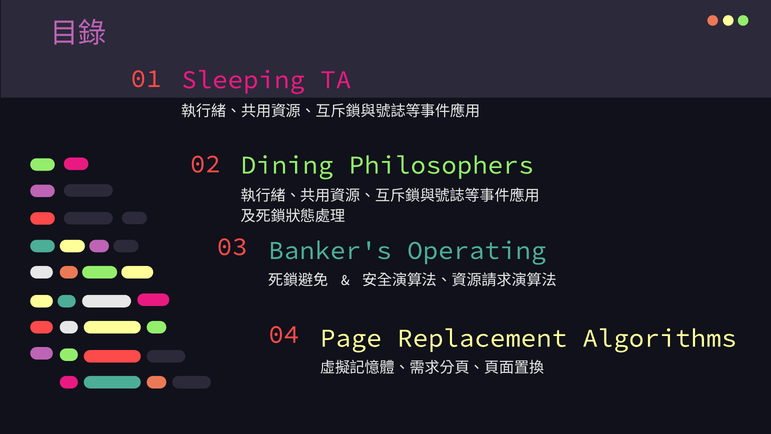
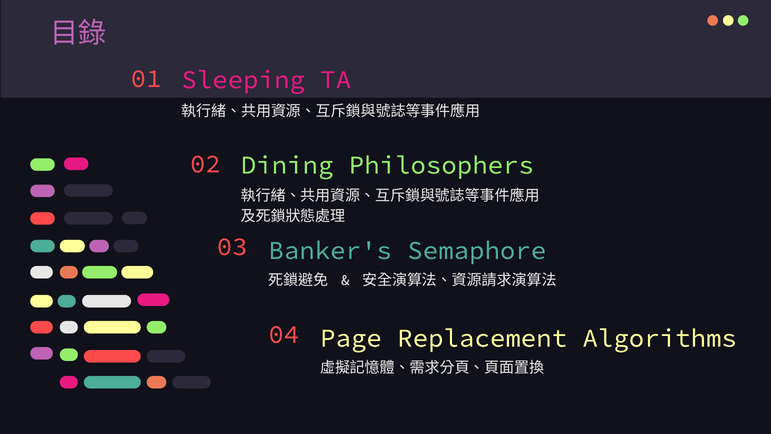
Operating: Operating -> Semaphore
